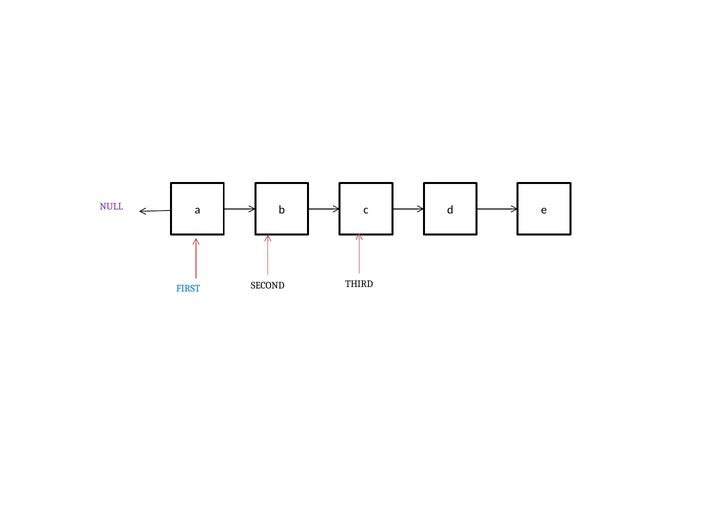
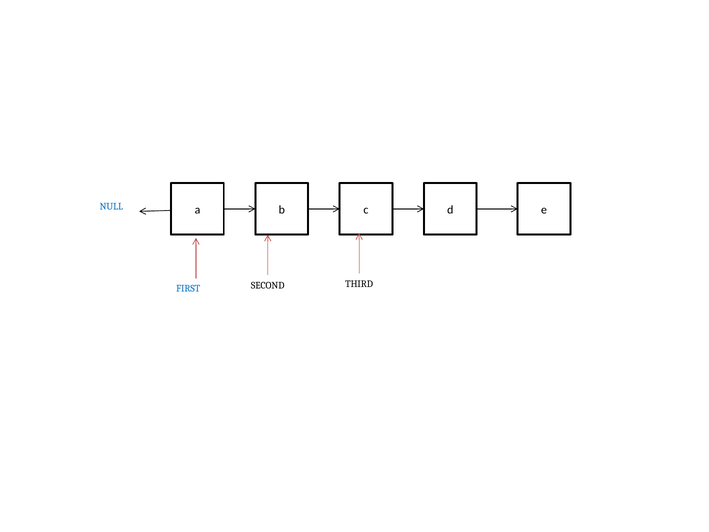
NULL colour: purple -> blue
